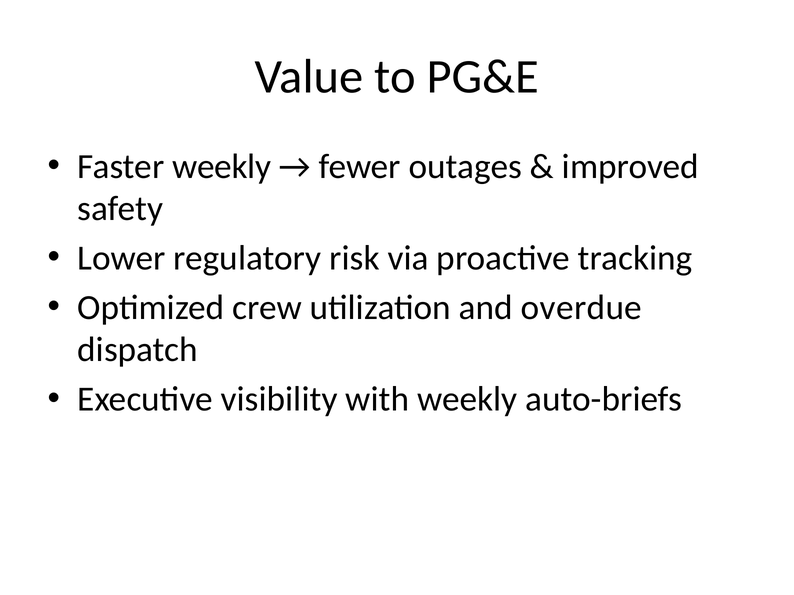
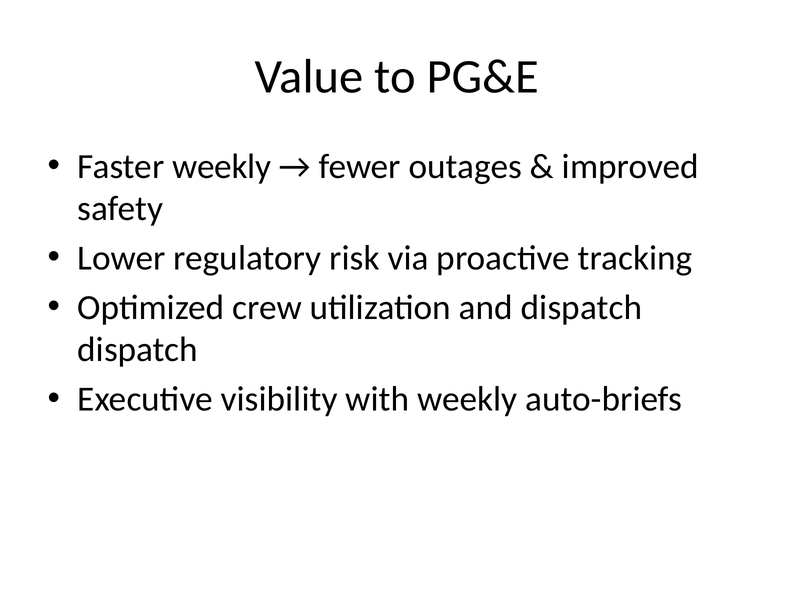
and overdue: overdue -> dispatch
